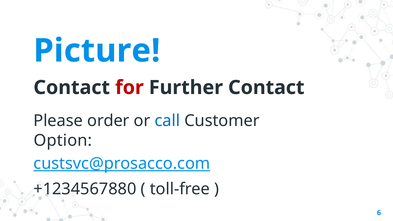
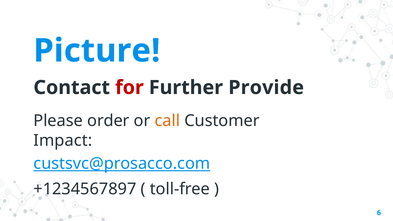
Further Contact: Contact -> Provide
call colour: blue -> orange
Option: Option -> Impact
+1234567880: +1234567880 -> +1234567897
